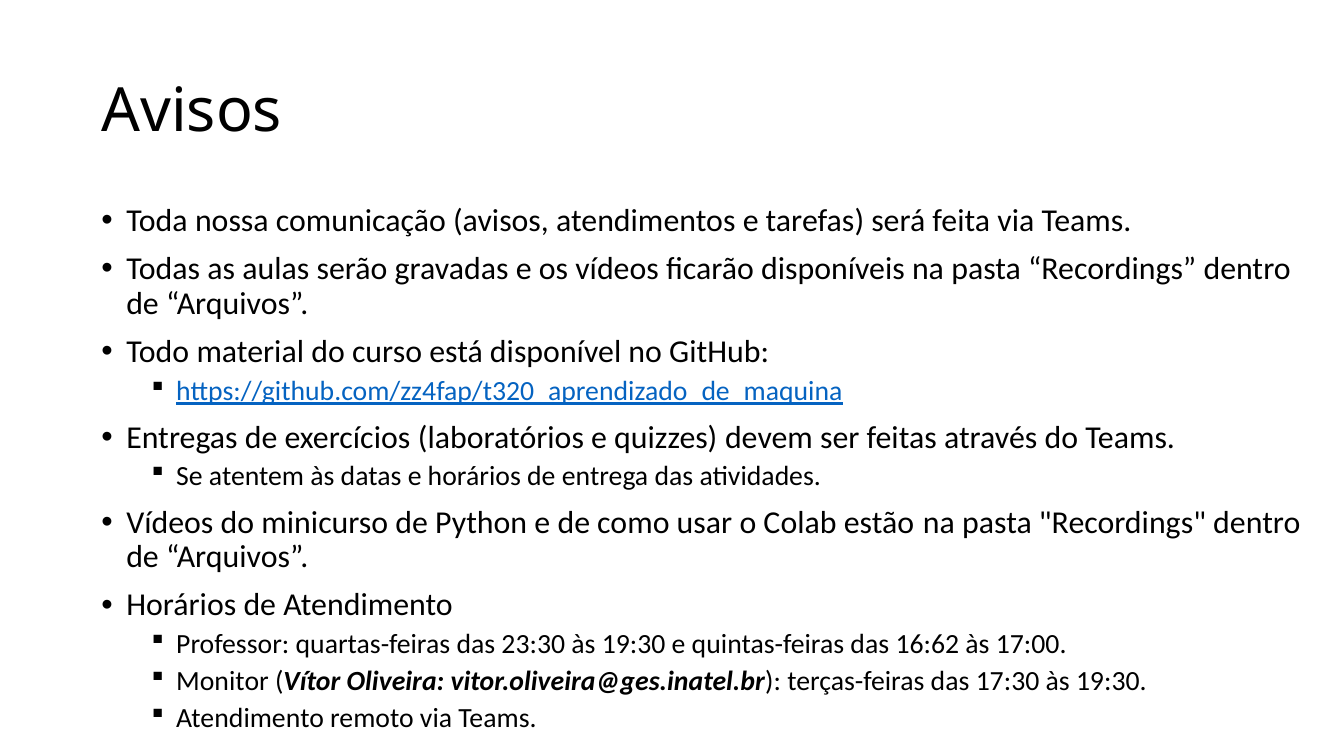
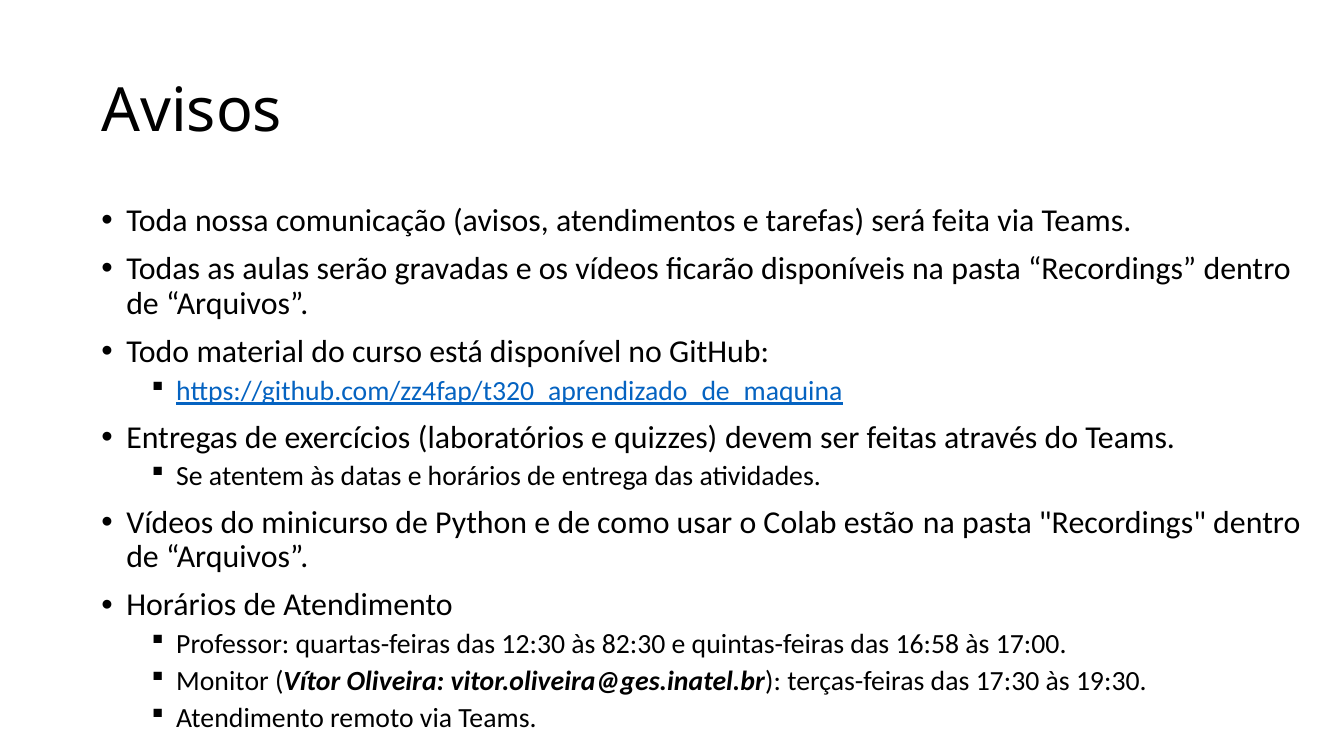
23:30: 23:30 -> 12:30
19:30 at (634, 645): 19:30 -> 82:30
16:62: 16:62 -> 16:58
